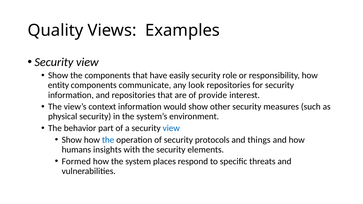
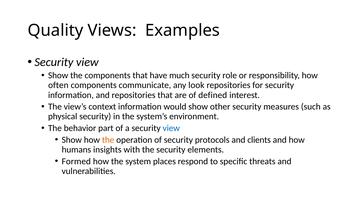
easily: easily -> much
entity: entity -> often
provide: provide -> defined
the at (108, 140) colour: blue -> orange
things: things -> clients
